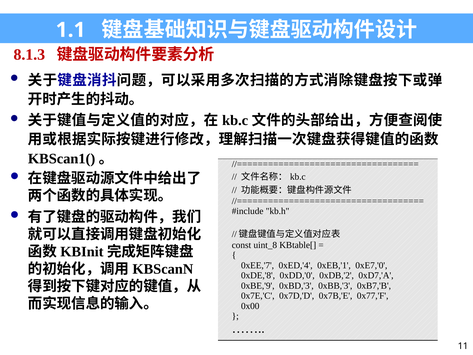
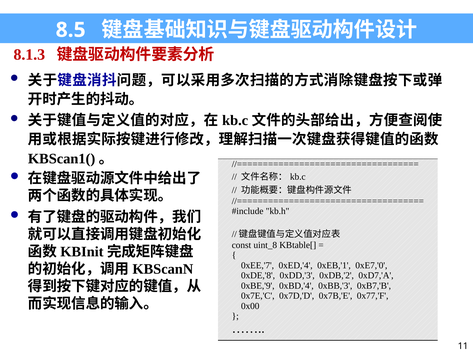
1.1: 1.1 -> 8.5
0xDD,'0: 0xDD,'0 -> 0xDD,'3
0xBD,'3: 0xBD,'3 -> 0xBD,'4
